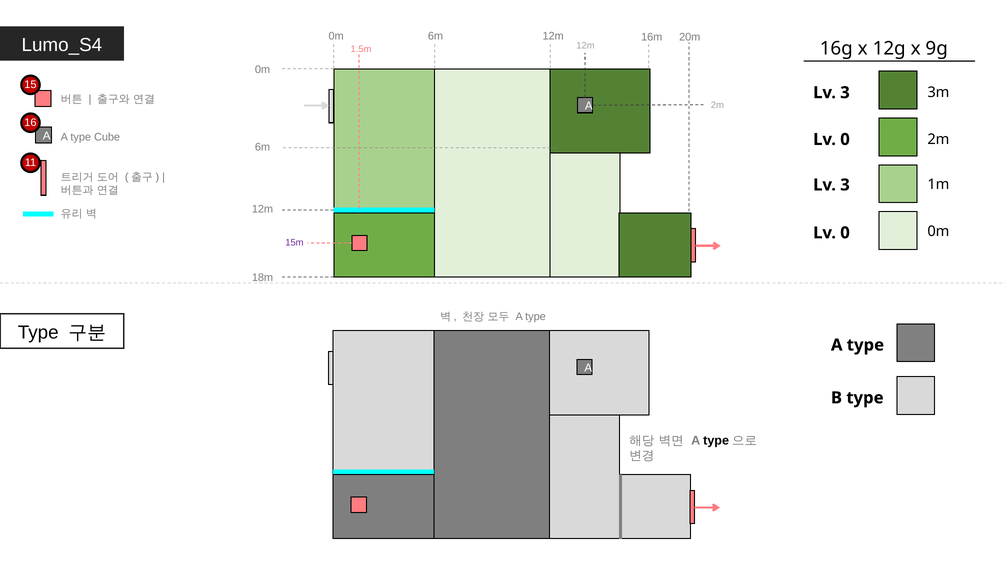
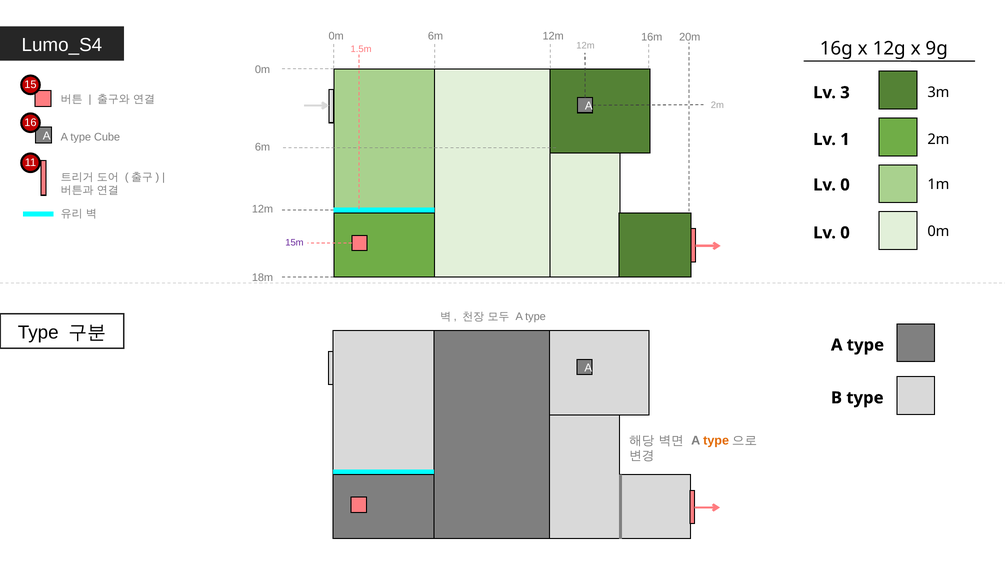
0 at (845, 139): 0 -> 1
3 at (845, 185): 3 -> 0
type at (716, 440) colour: black -> orange
